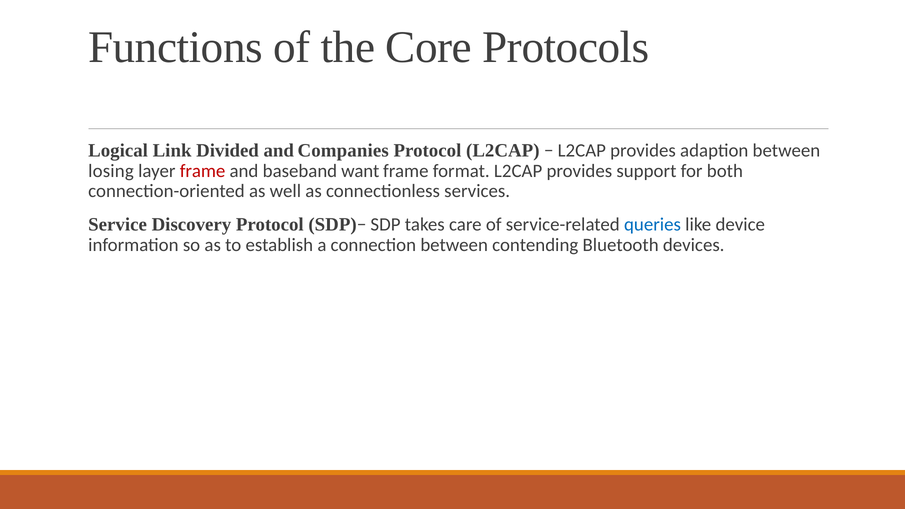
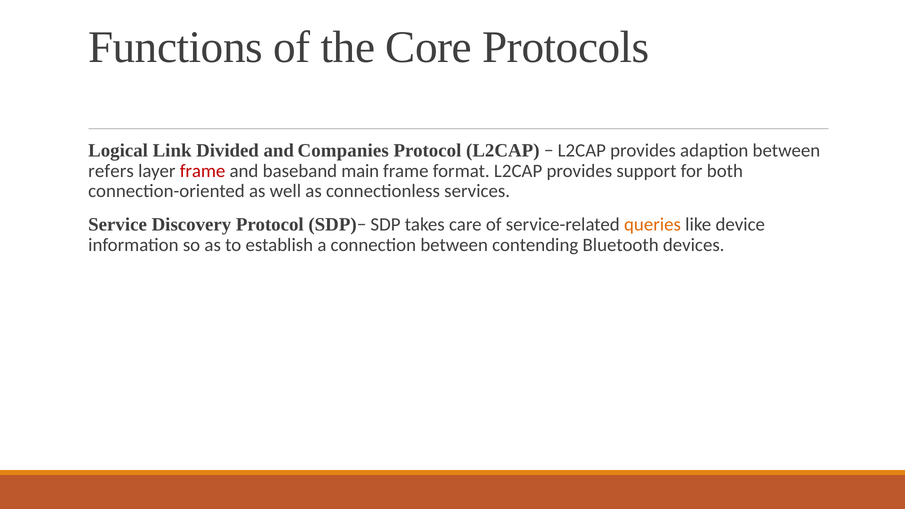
losing: losing -> refers
want: want -> main
queries colour: blue -> orange
